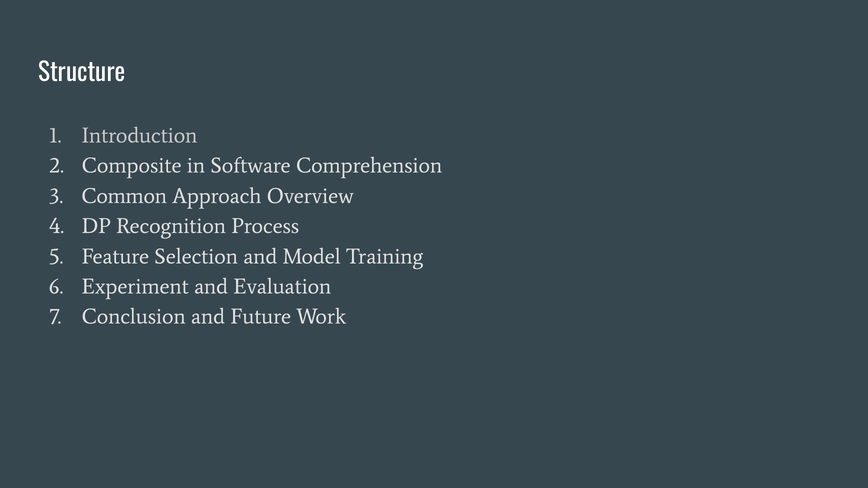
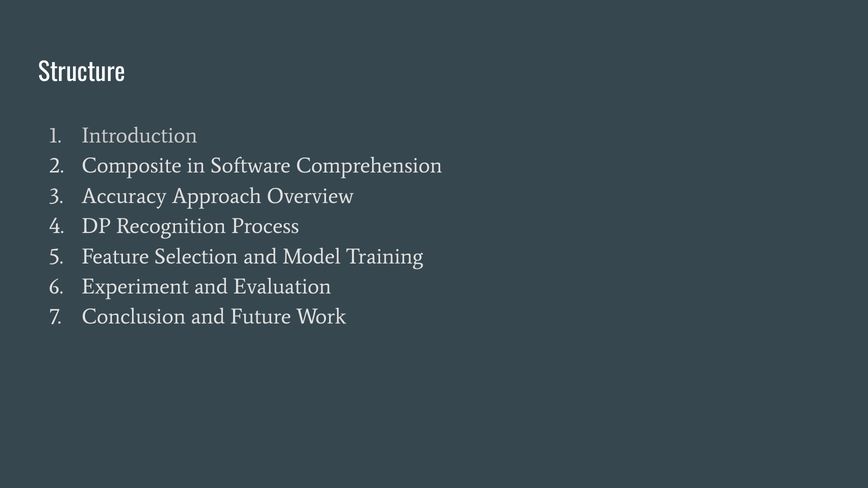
Common: Common -> Accuracy
